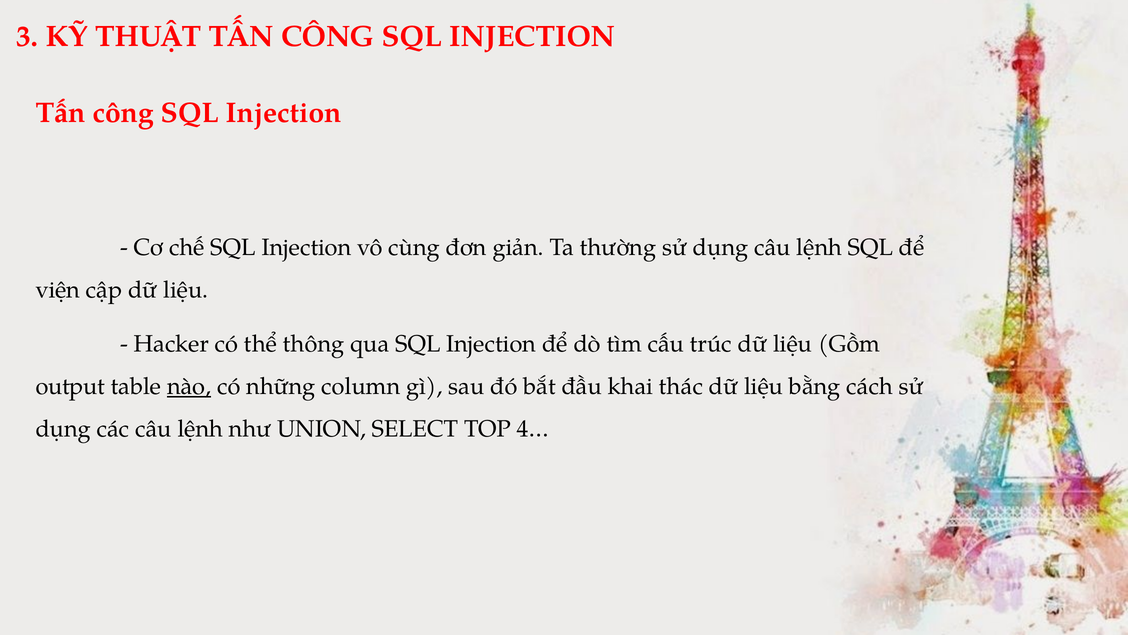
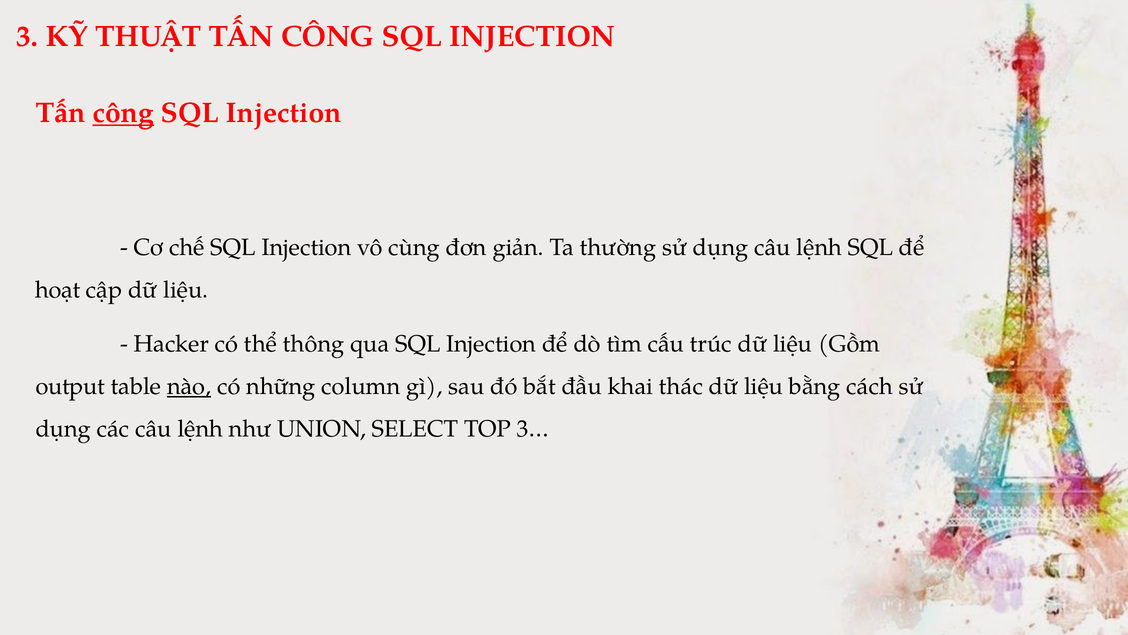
công at (123, 113) underline: none -> present
viện: viện -> hoạt
4…: 4… -> 3…
